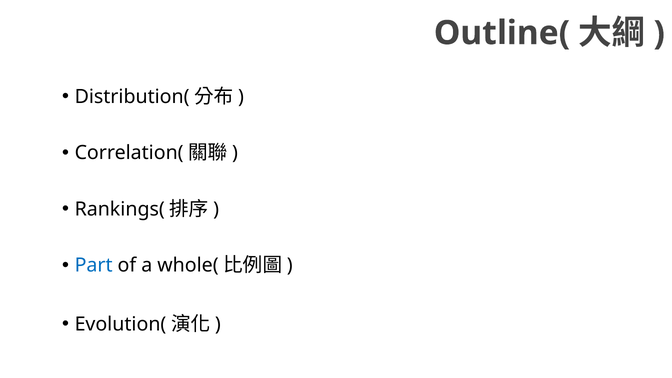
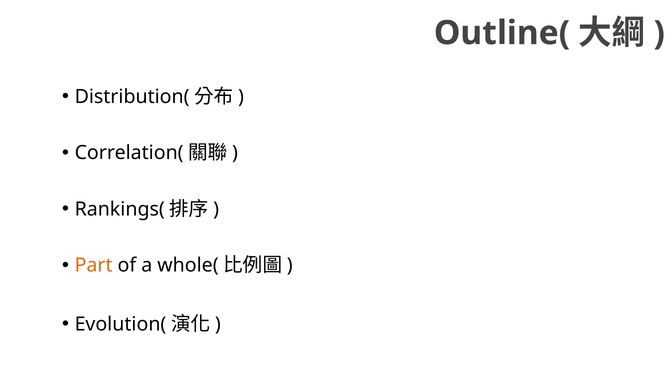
Part colour: blue -> orange
